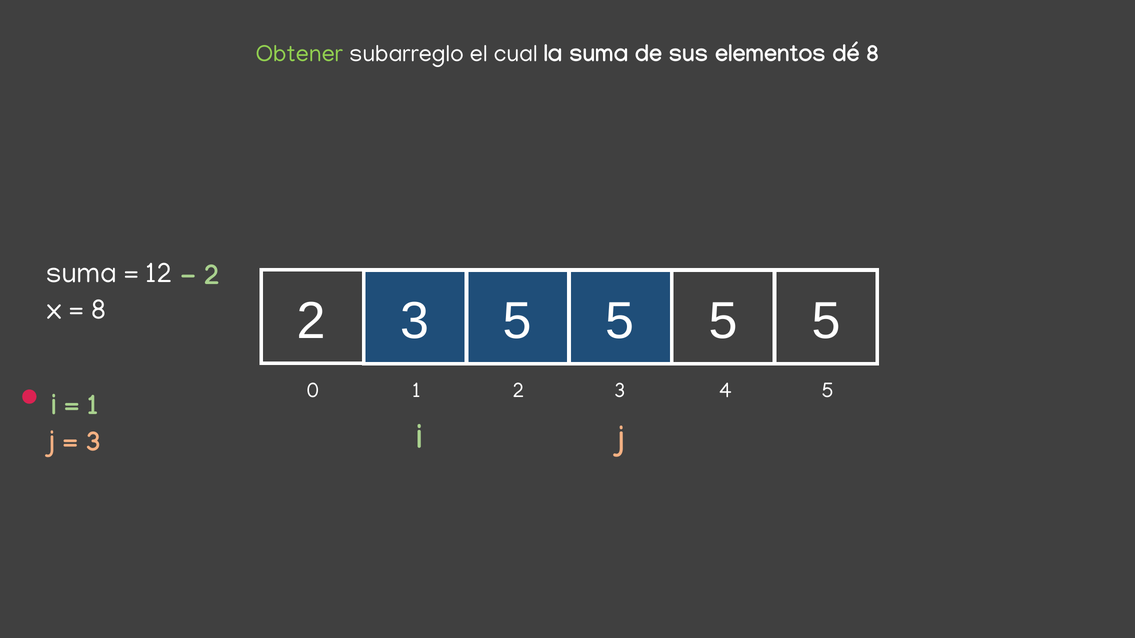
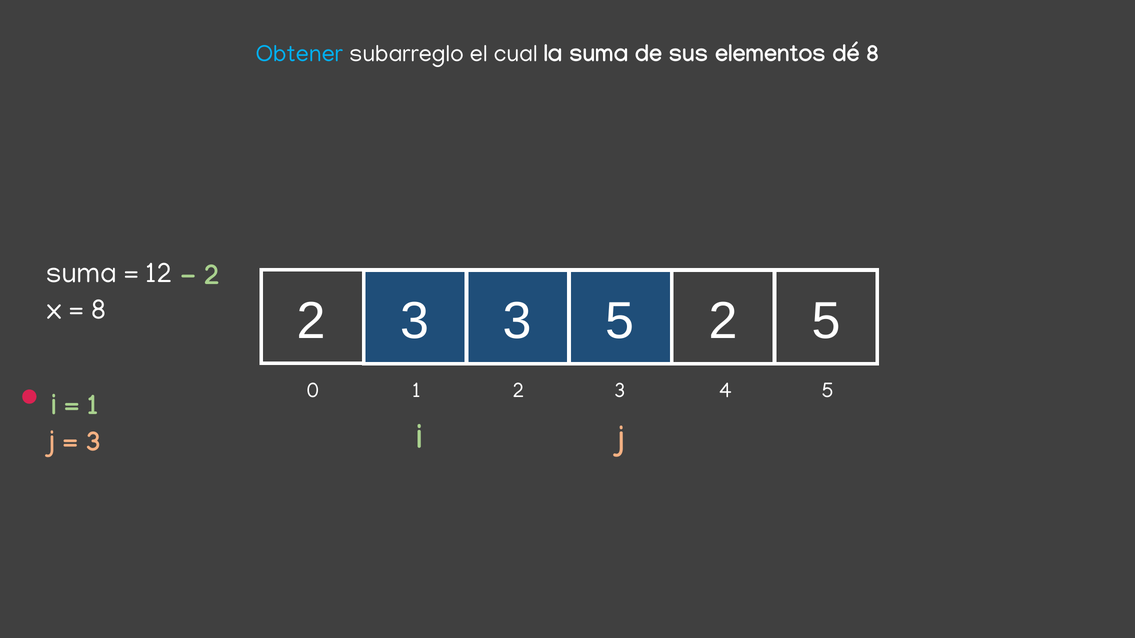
Obtener colour: light green -> light blue
2 5: 5 -> 3
5 at (723, 322): 5 -> 2
